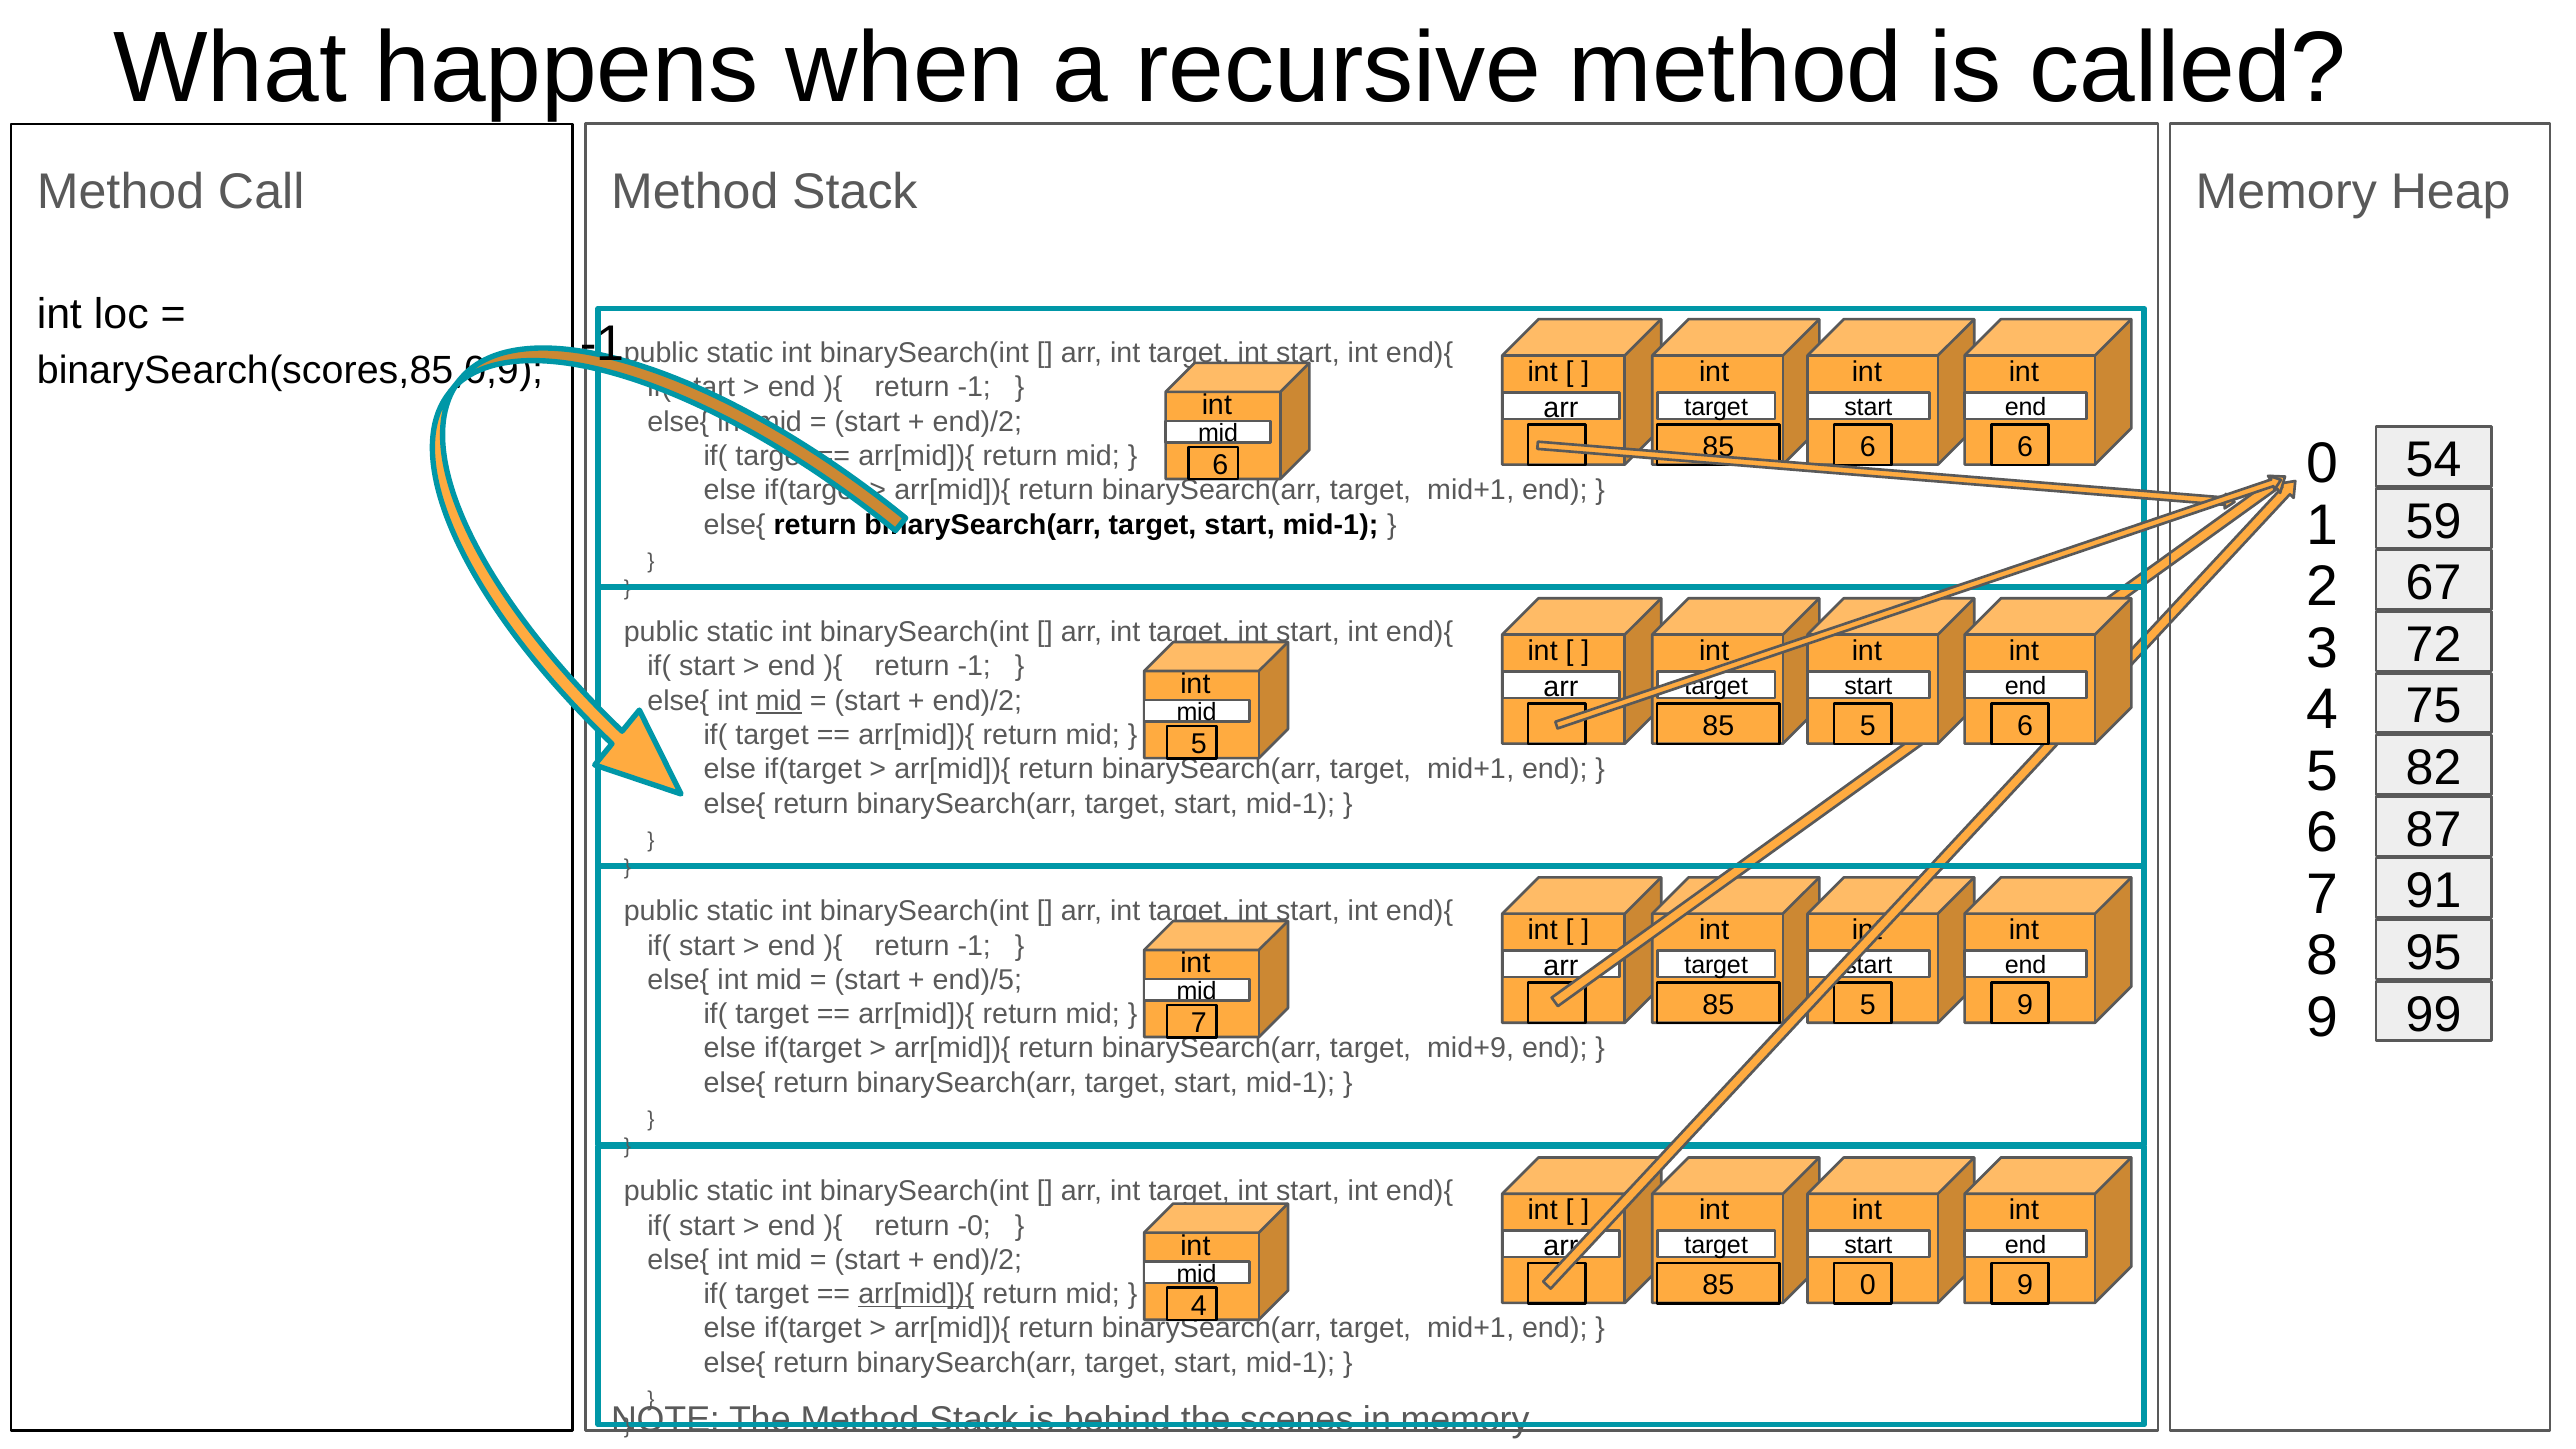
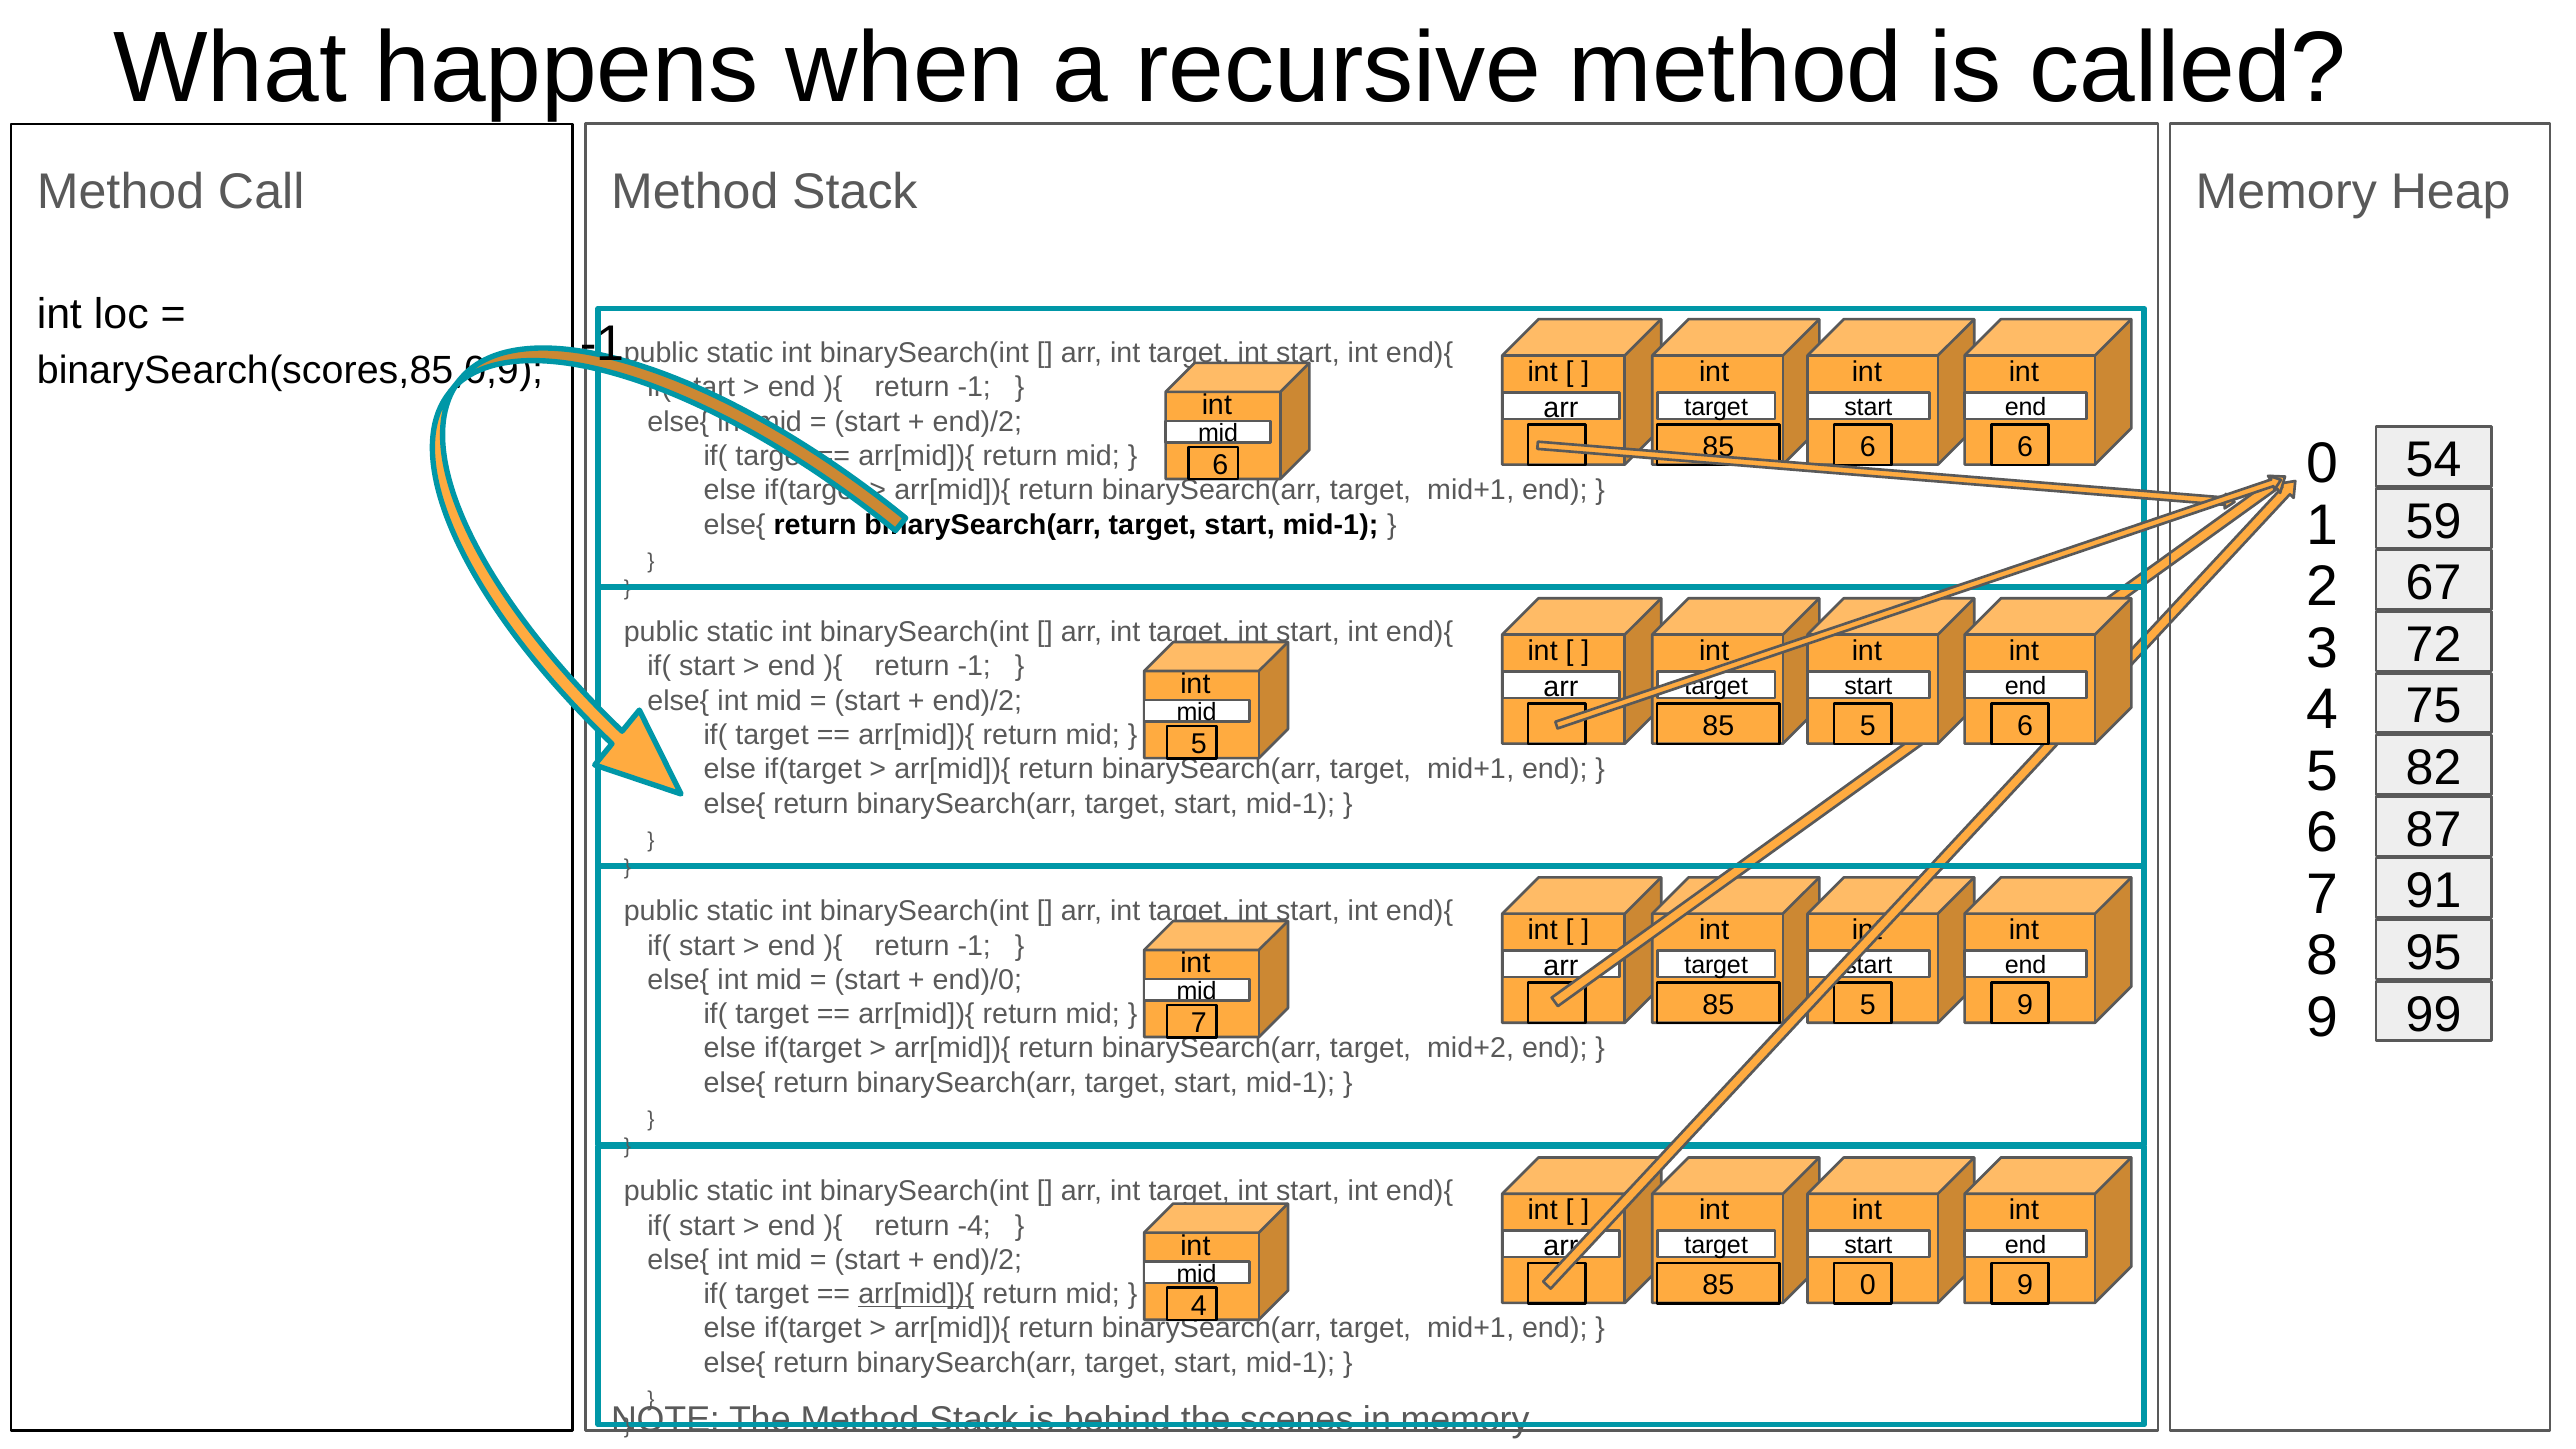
mid at (779, 701) underline: present -> none
end)/5: end)/5 -> end)/0
mid+9: mid+9 -> mid+2
-0: -0 -> -4
